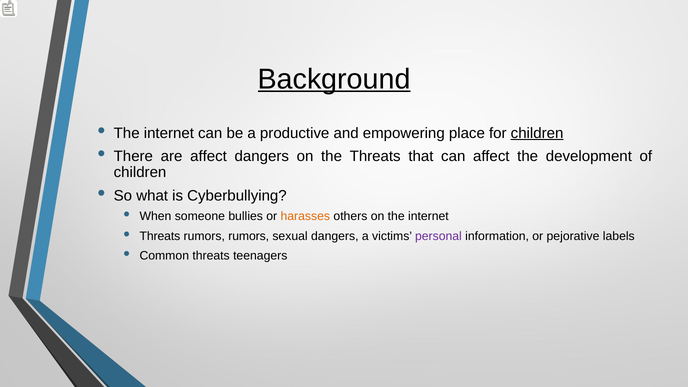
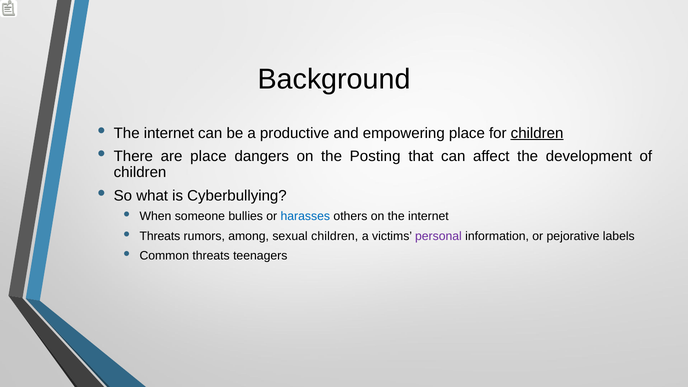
Background underline: present -> none
are affect: affect -> place
the Threats: Threats -> Posting
harasses colour: orange -> blue
rumors rumors: rumors -> among
sexual dangers: dangers -> children
